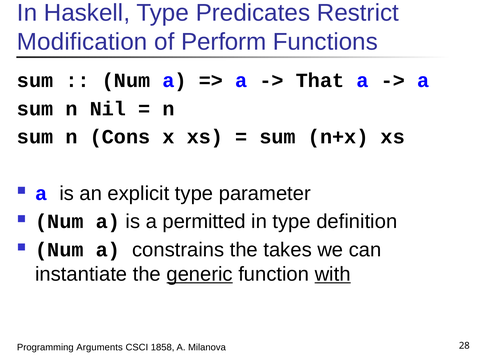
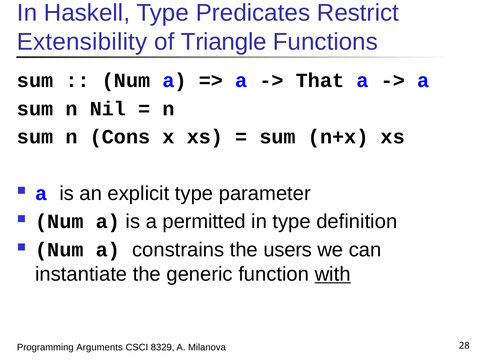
Modification: Modification -> Extensibility
Perform: Perform -> Triangle
takes: takes -> users
generic underline: present -> none
1858: 1858 -> 8329
